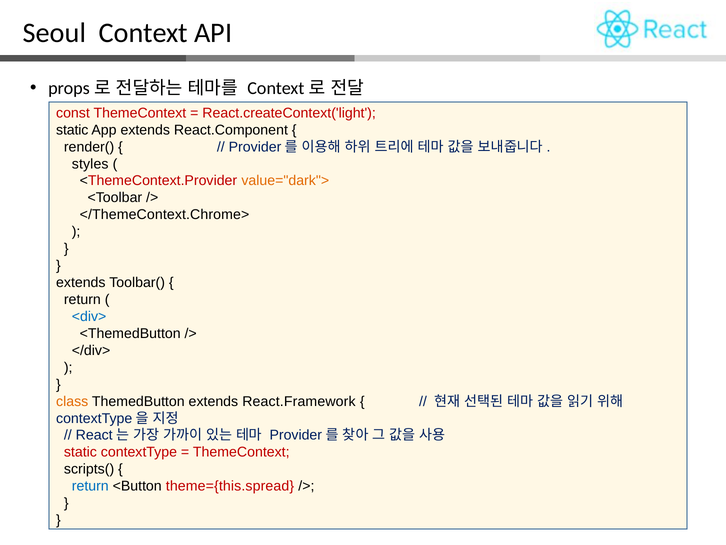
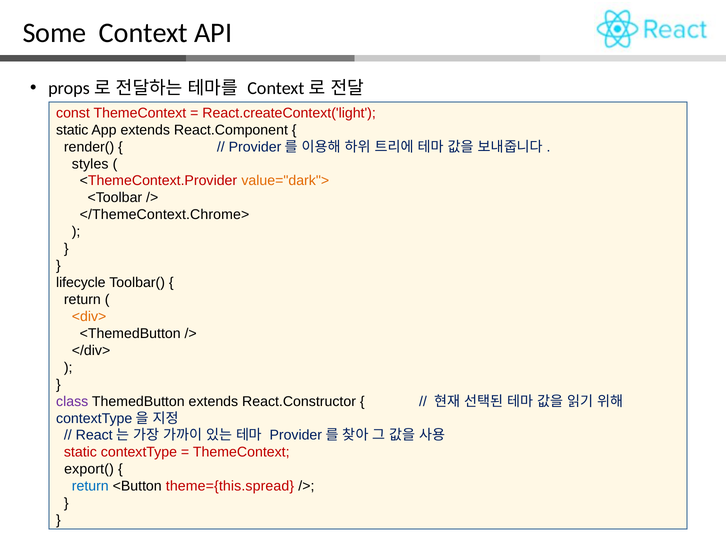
Seoul: Seoul -> Some
extends at (81, 282): extends -> lifecycle
<div> colour: blue -> orange
class colour: orange -> purple
React.Framework: React.Framework -> React.Constructor
scripts(: scripts( -> export(
